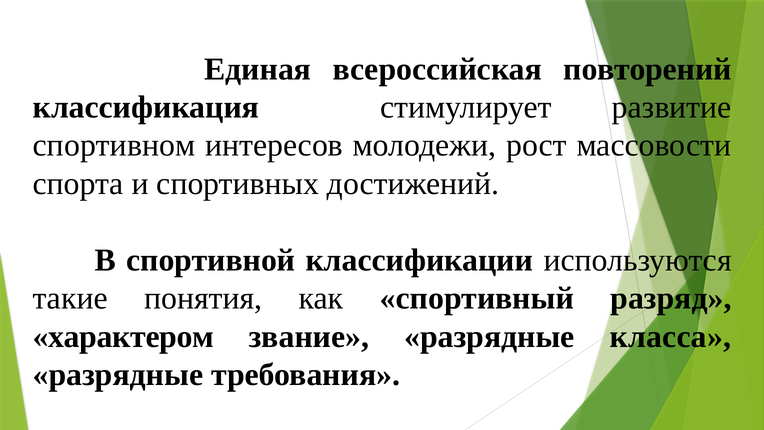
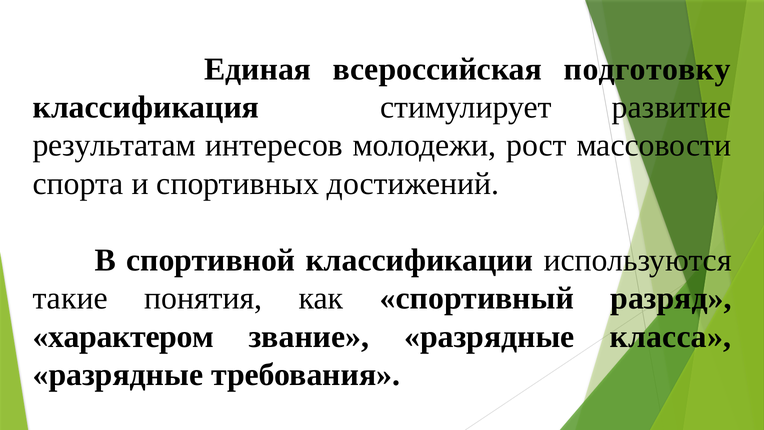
повторений: повторений -> подготовку
спортивном: спортивном -> результатам
